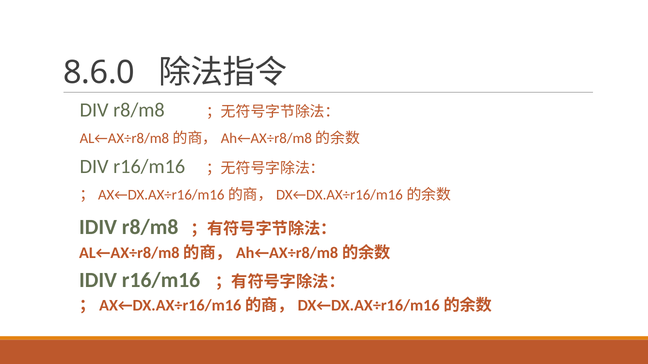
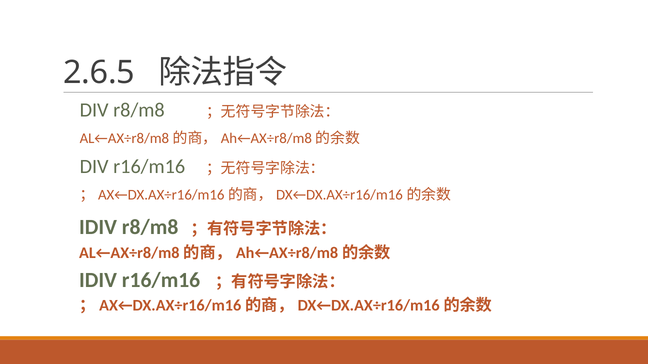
8.6.0: 8.6.0 -> 2.6.5
